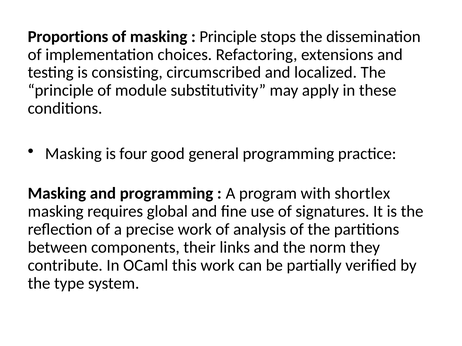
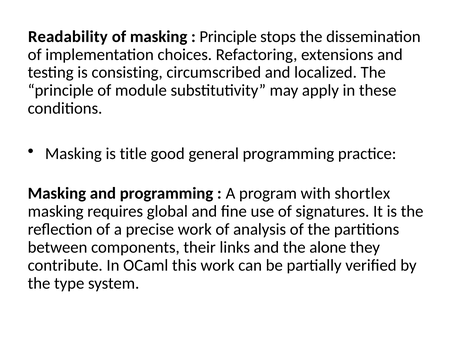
Proportions: Proportions -> Readability
four: four -> title
norm: norm -> alone
